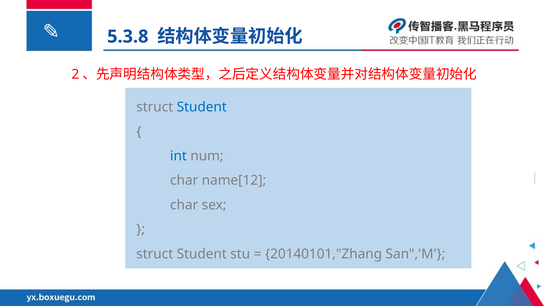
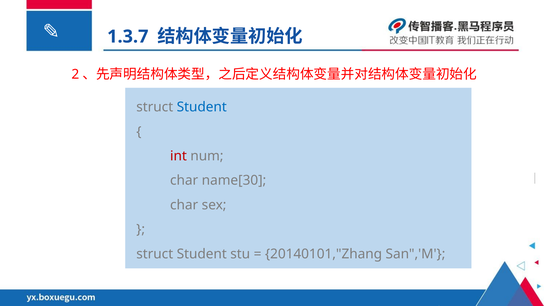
5.3.8: 5.3.8 -> 1.3.7
int colour: blue -> red
name[12: name[12 -> name[30
